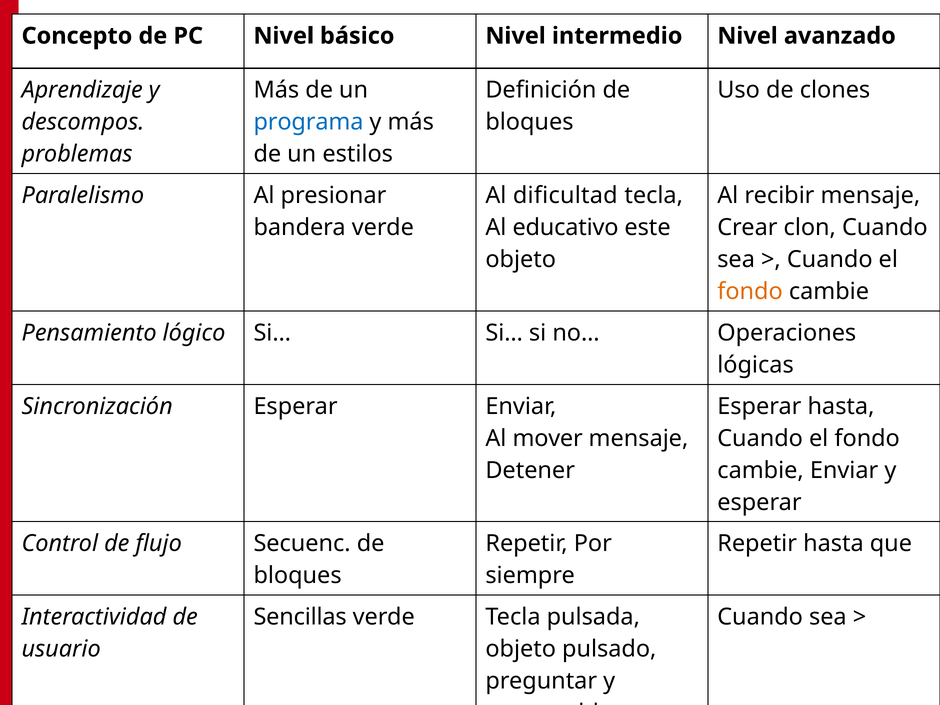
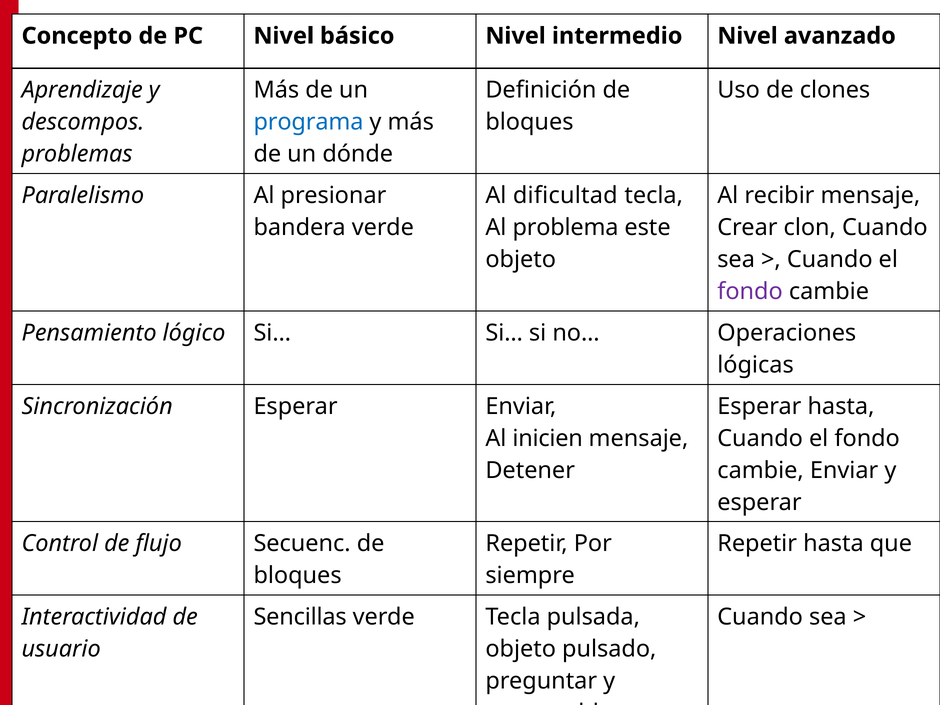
estilos: estilos -> dónde
educativo: educativo -> problema
fondo at (750, 292) colour: orange -> purple
mover: mover -> inicien
